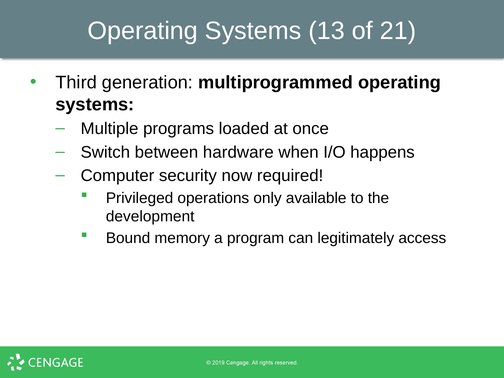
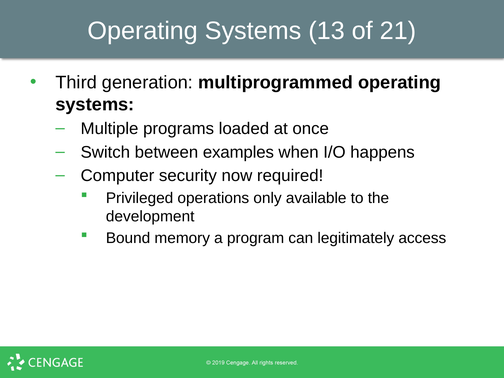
hardware: hardware -> examples
